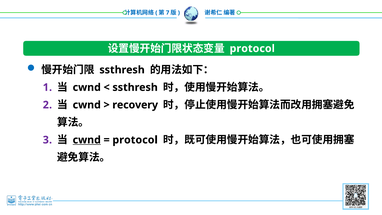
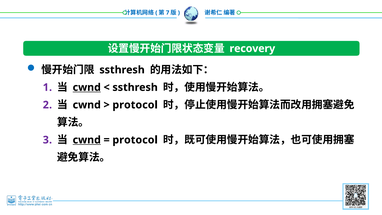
protocol at (252, 49): protocol -> recovery
cwnd at (87, 87) underline: none -> present
recovery at (135, 105): recovery -> protocol
